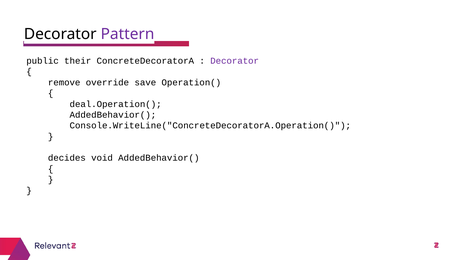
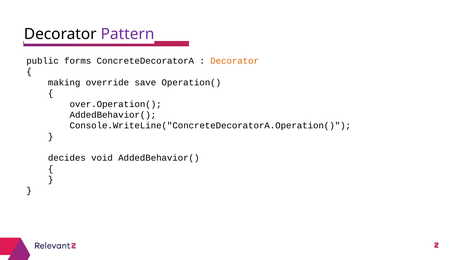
their: their -> forms
Decorator at (235, 61) colour: purple -> orange
remove: remove -> making
deal.Operation(: deal.Operation( -> over.Operation(
